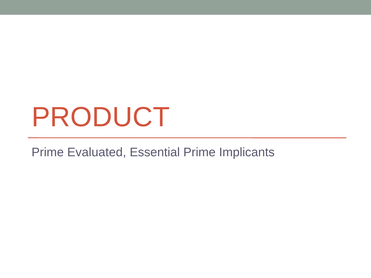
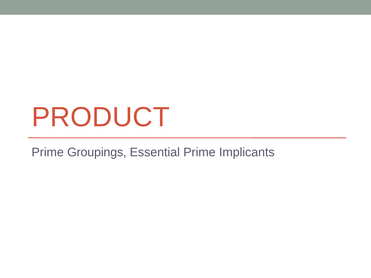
Evaluated: Evaluated -> Groupings
